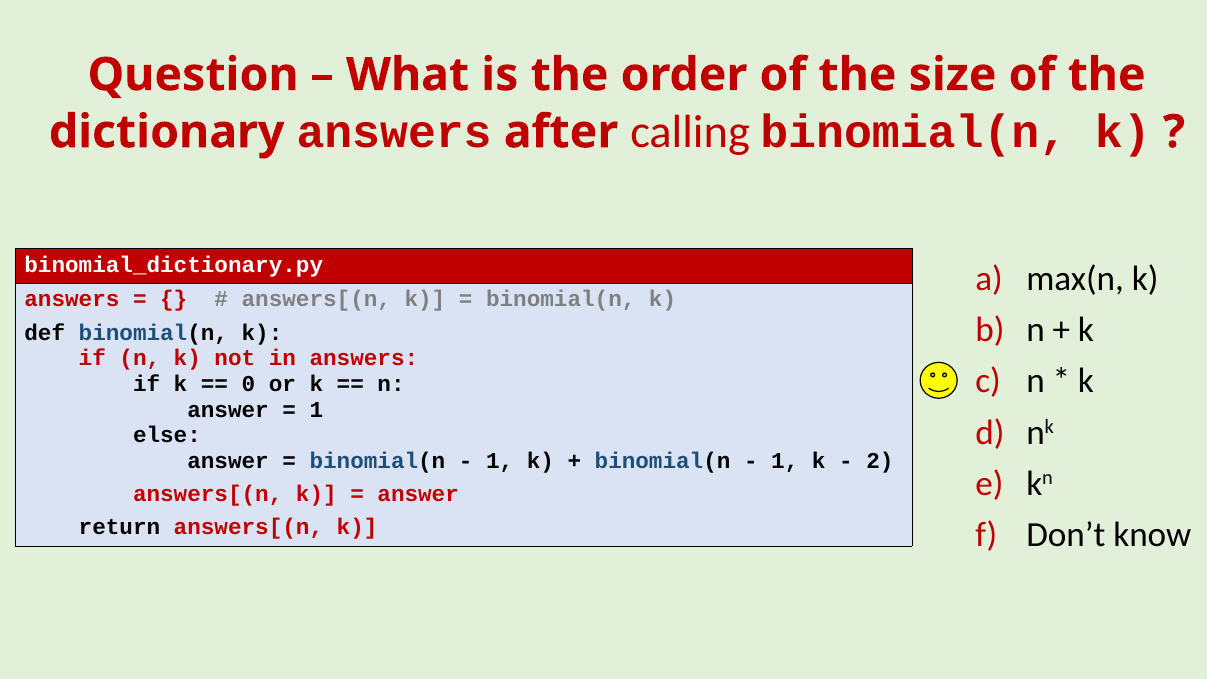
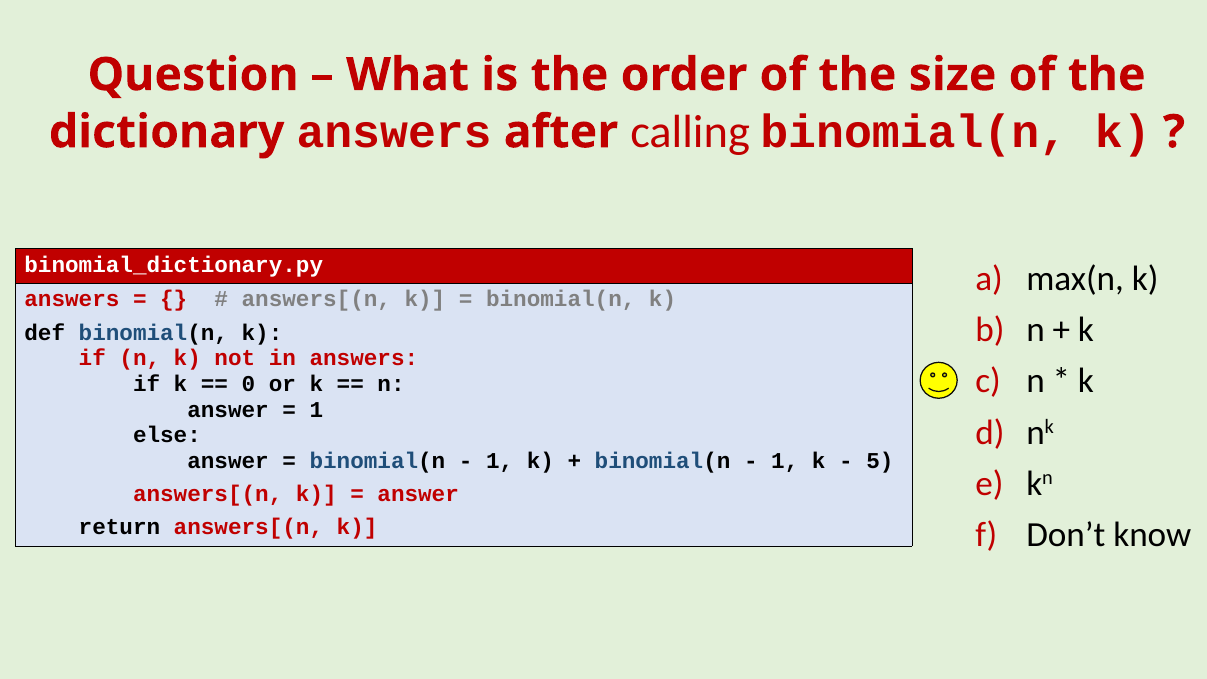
2: 2 -> 5
